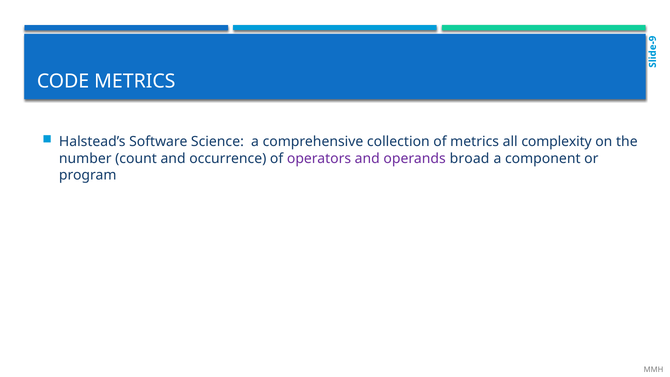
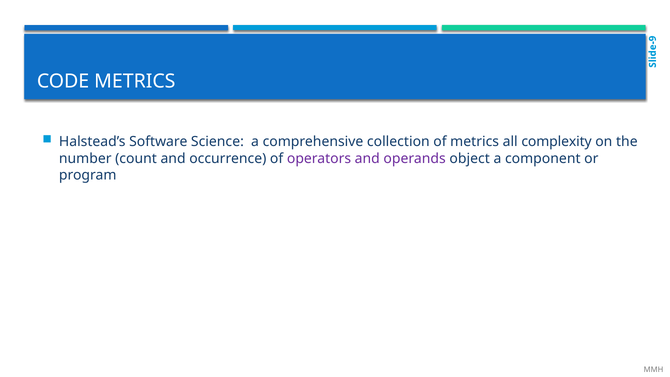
broad: broad -> object
